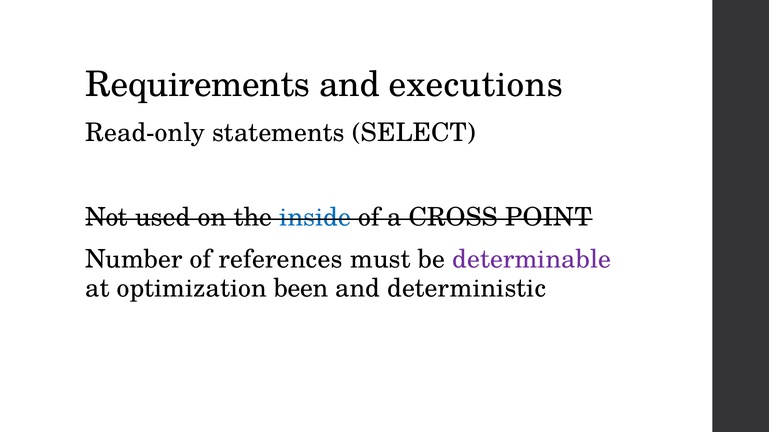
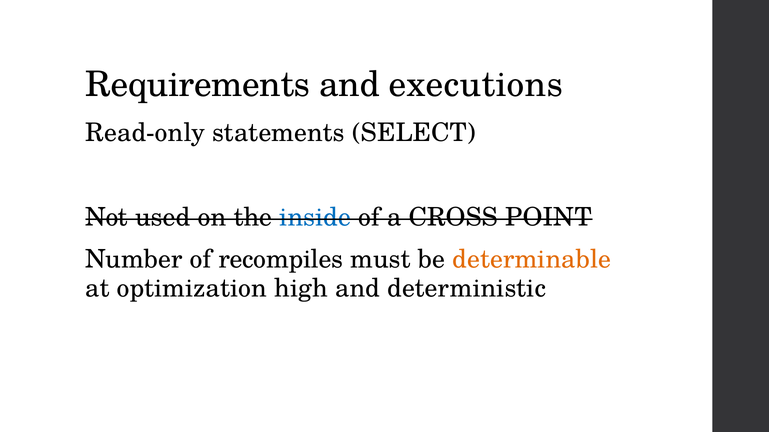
references: references -> recompiles
determinable colour: purple -> orange
been: been -> high
